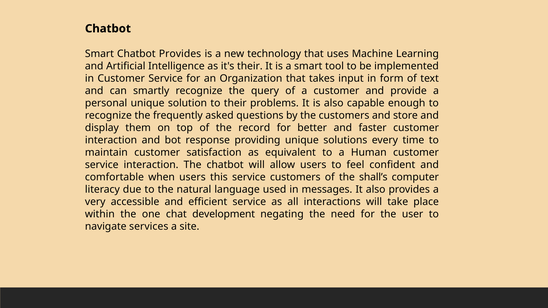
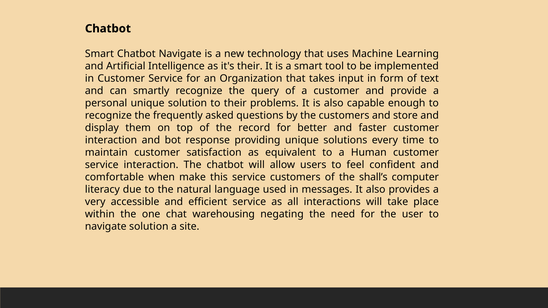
Chatbot Provides: Provides -> Navigate
when users: users -> make
development: development -> warehousing
navigate services: services -> solution
